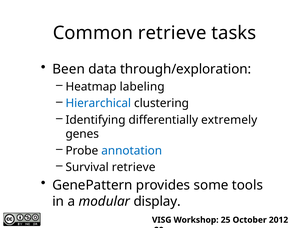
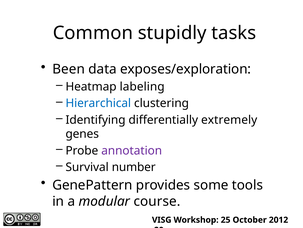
Common retrieve: retrieve -> stupidly
through/exploration: through/exploration -> exposes/exploration
annotation colour: blue -> purple
Survival retrieve: retrieve -> number
display: display -> course
